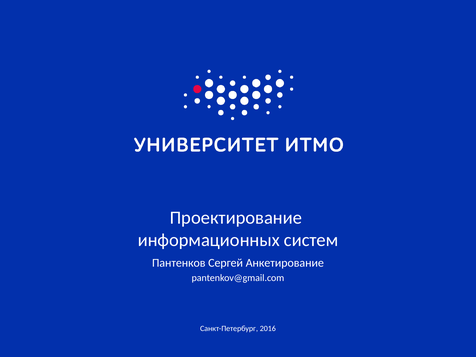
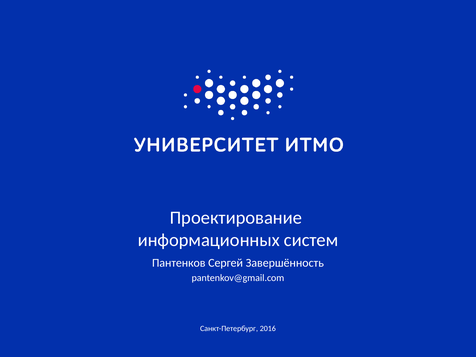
Анкетирование: Анкетирование -> Завершённость
